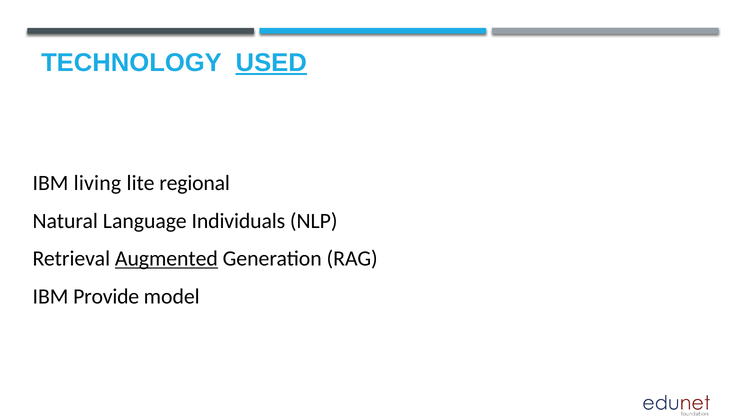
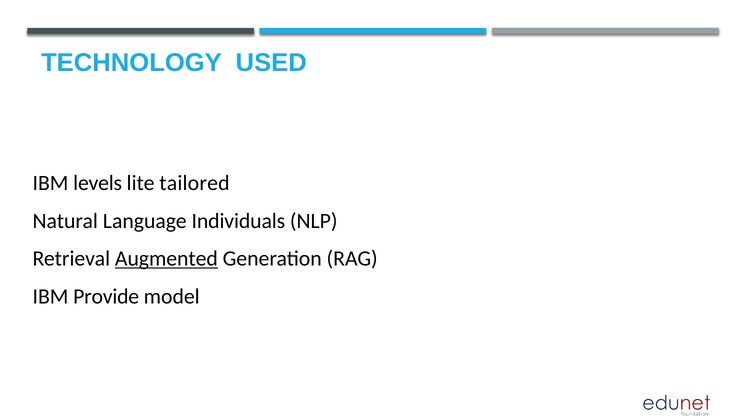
USED underline: present -> none
living: living -> levels
regional: regional -> tailored
